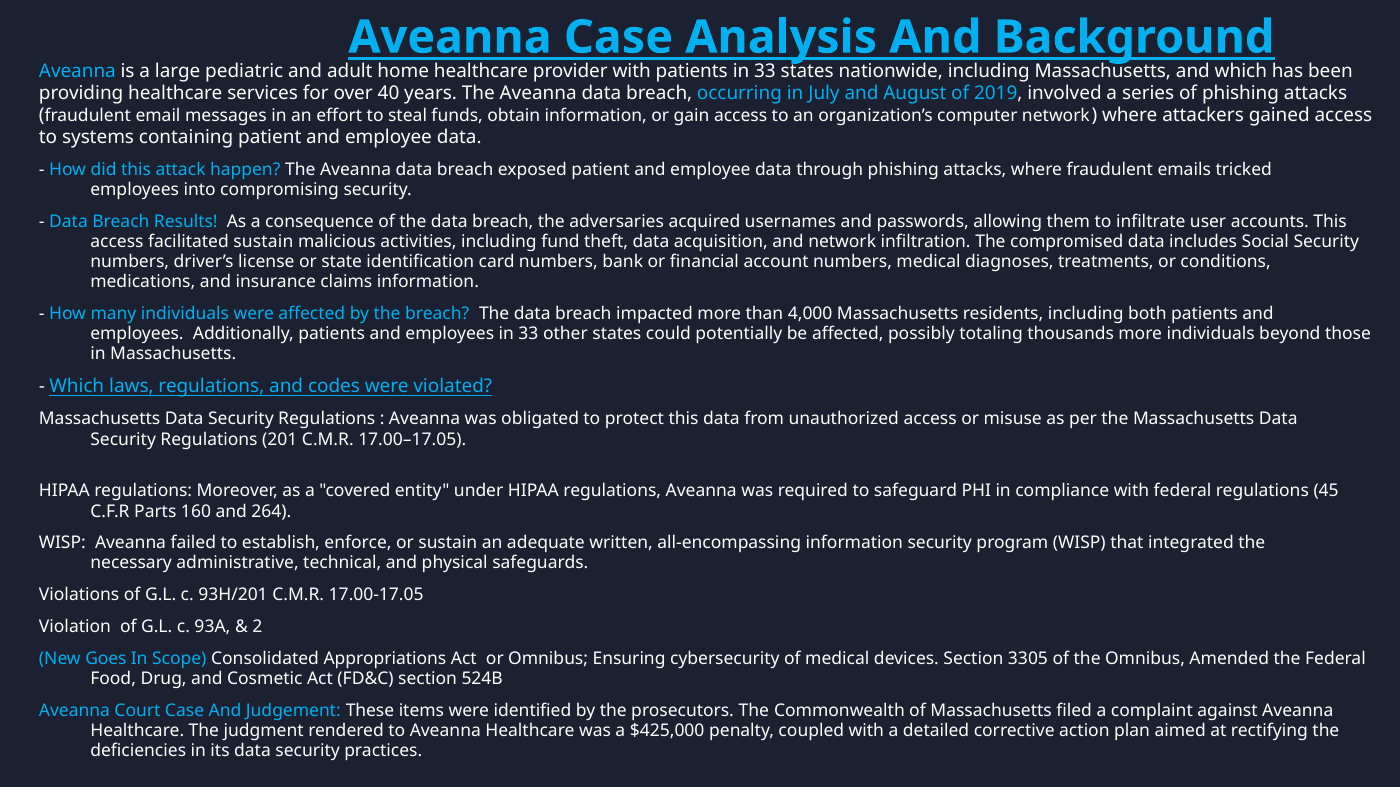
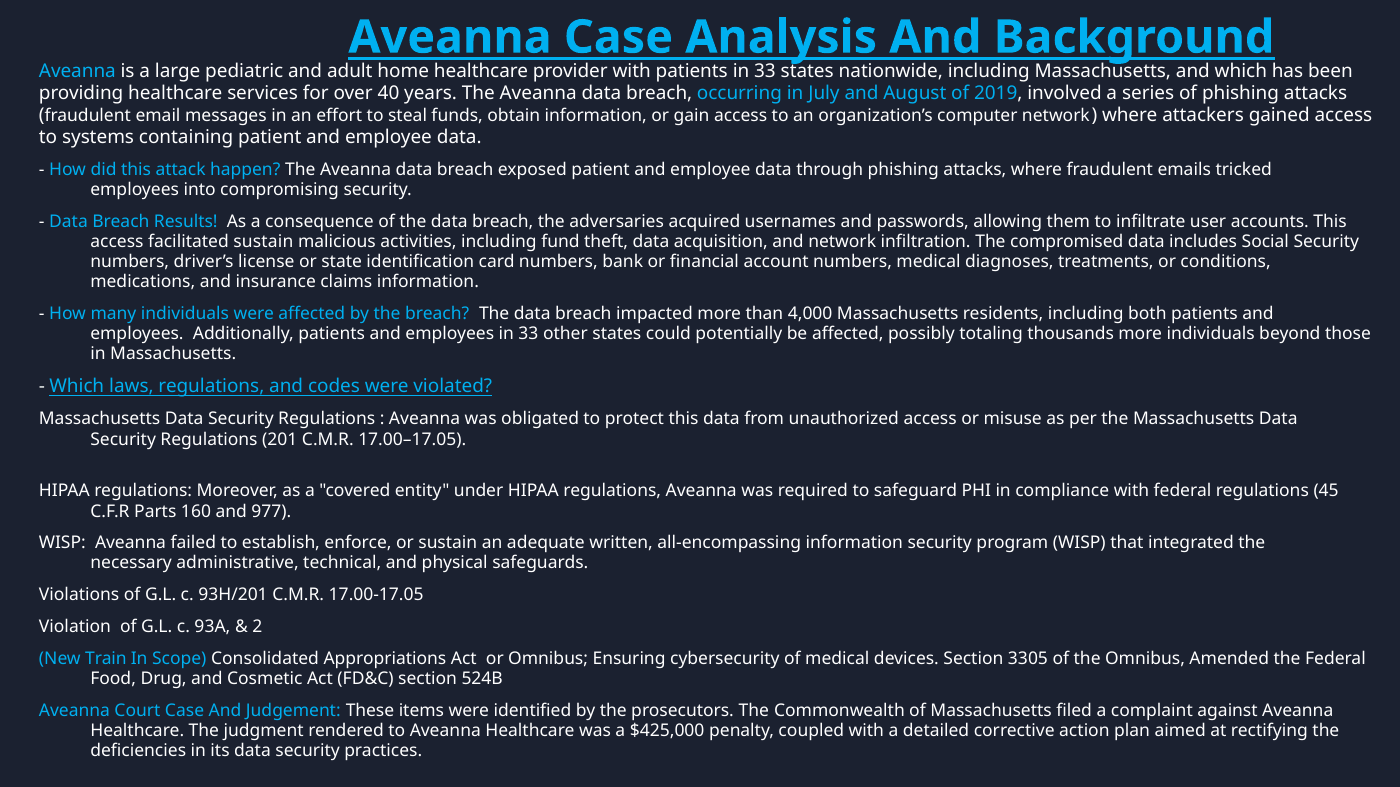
264: 264 -> 977
Goes: Goes -> Train
